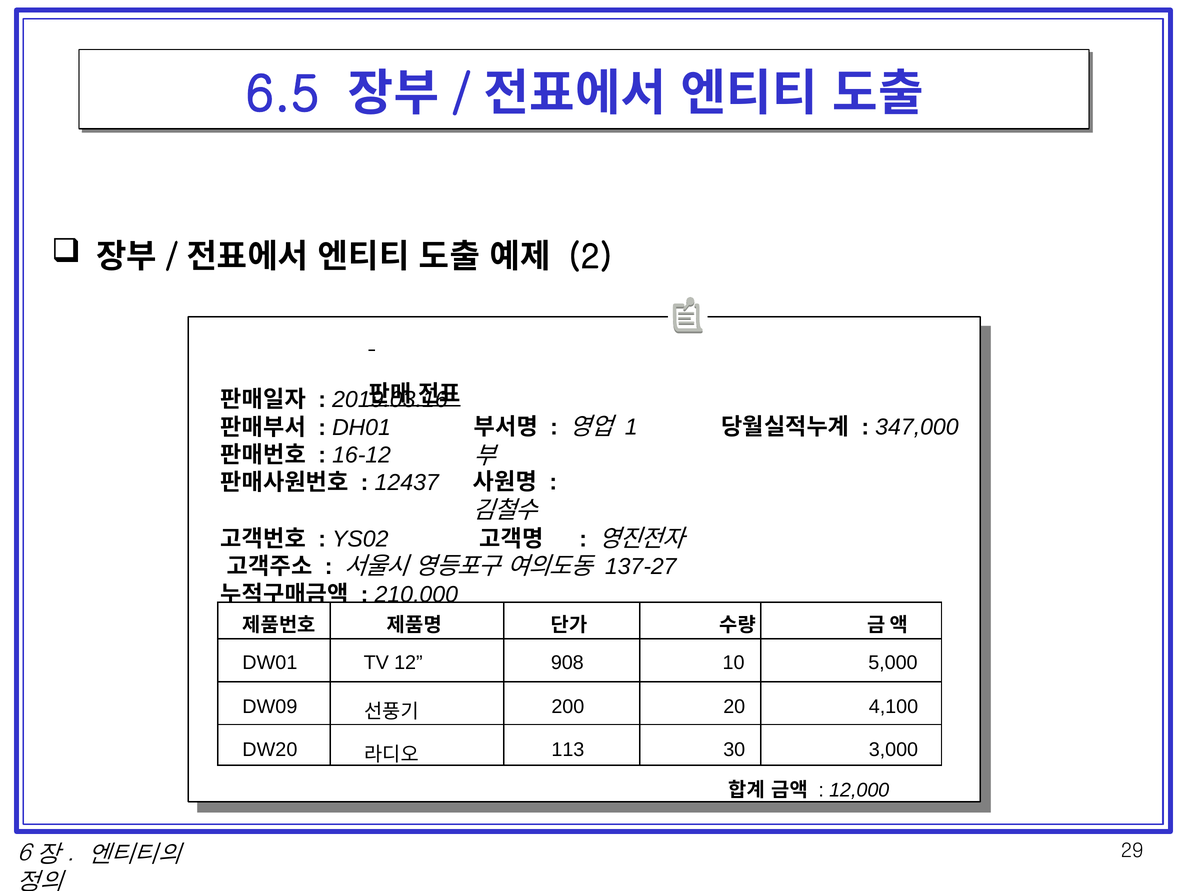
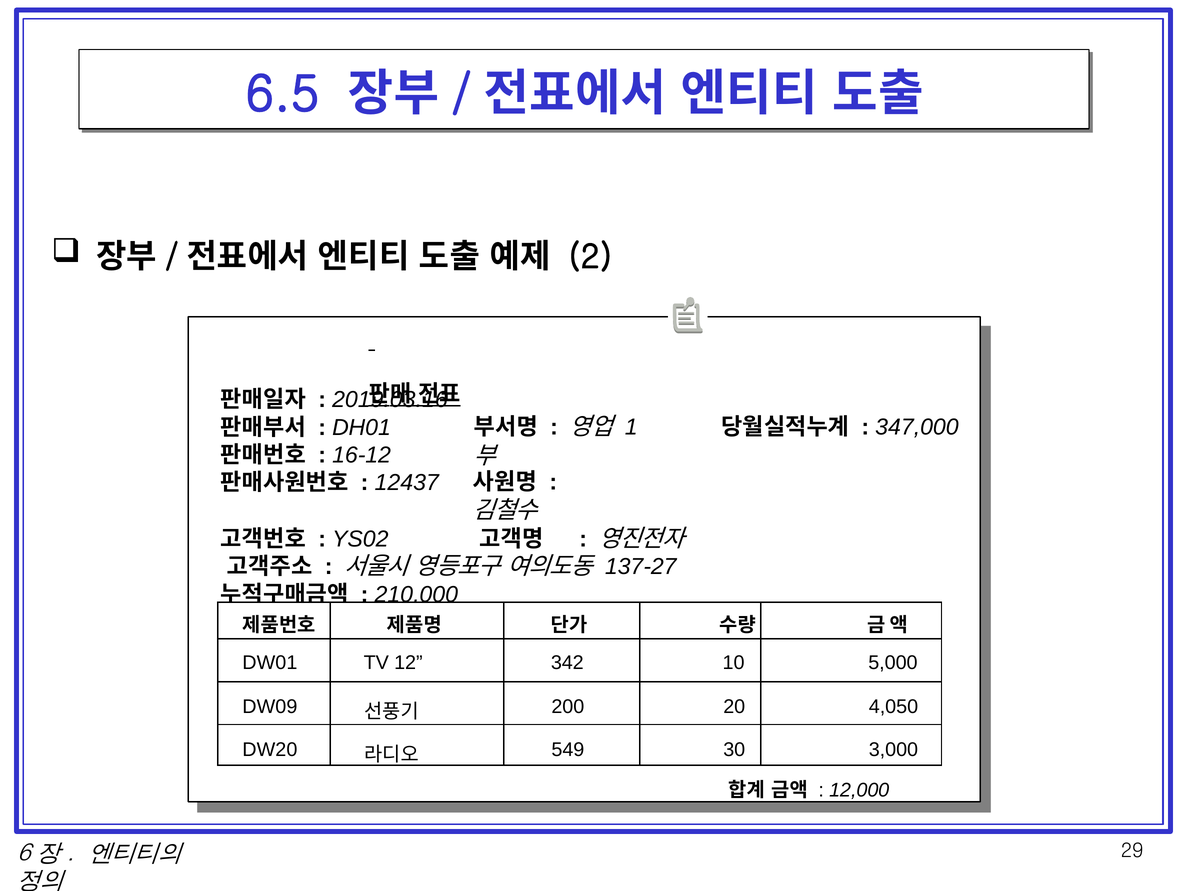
908: 908 -> 342
4,100: 4,100 -> 4,050
113: 113 -> 549
